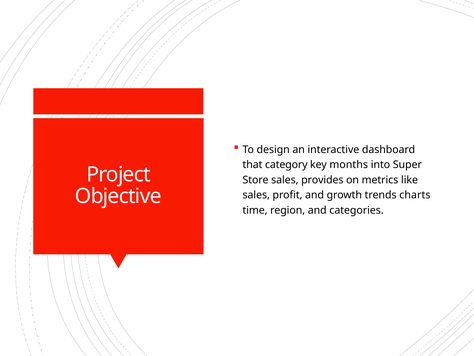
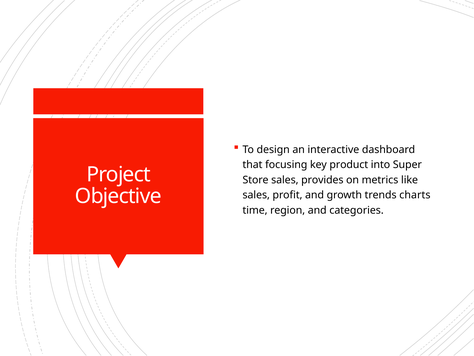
category: category -> focusing
months: months -> product
